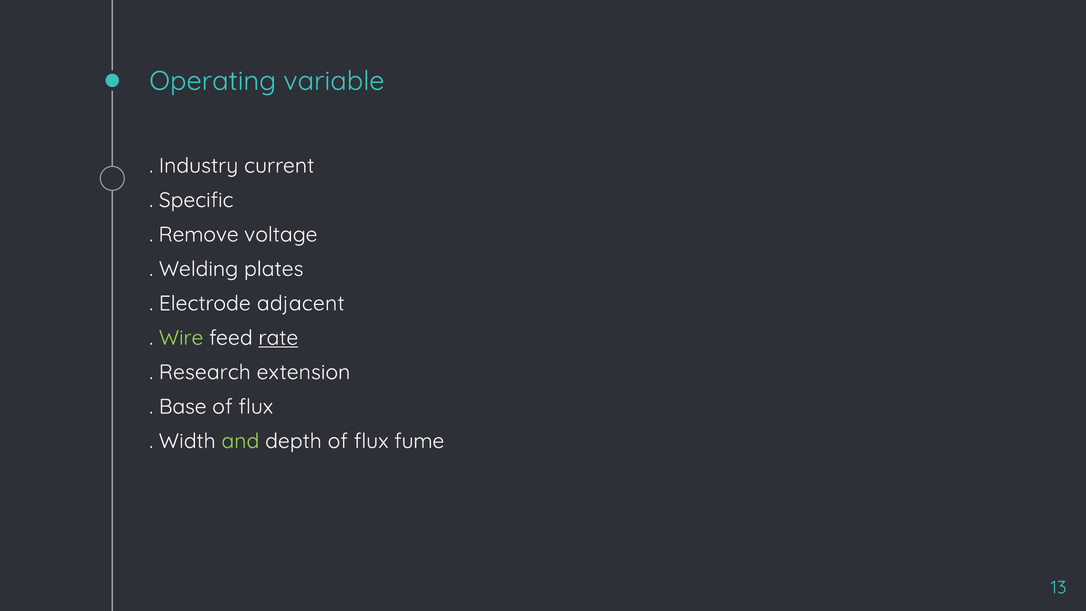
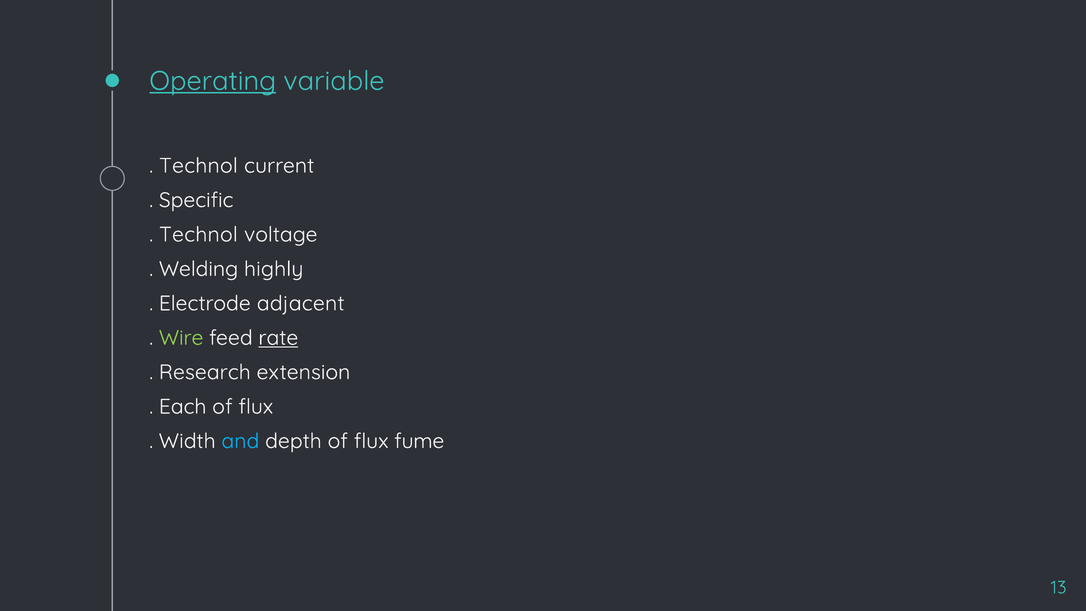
Operating underline: none -> present
Industry at (199, 166): Industry -> Technol
Remove at (199, 235): Remove -> Technol
plates: plates -> highly
Base: Base -> Each
and colour: light green -> light blue
